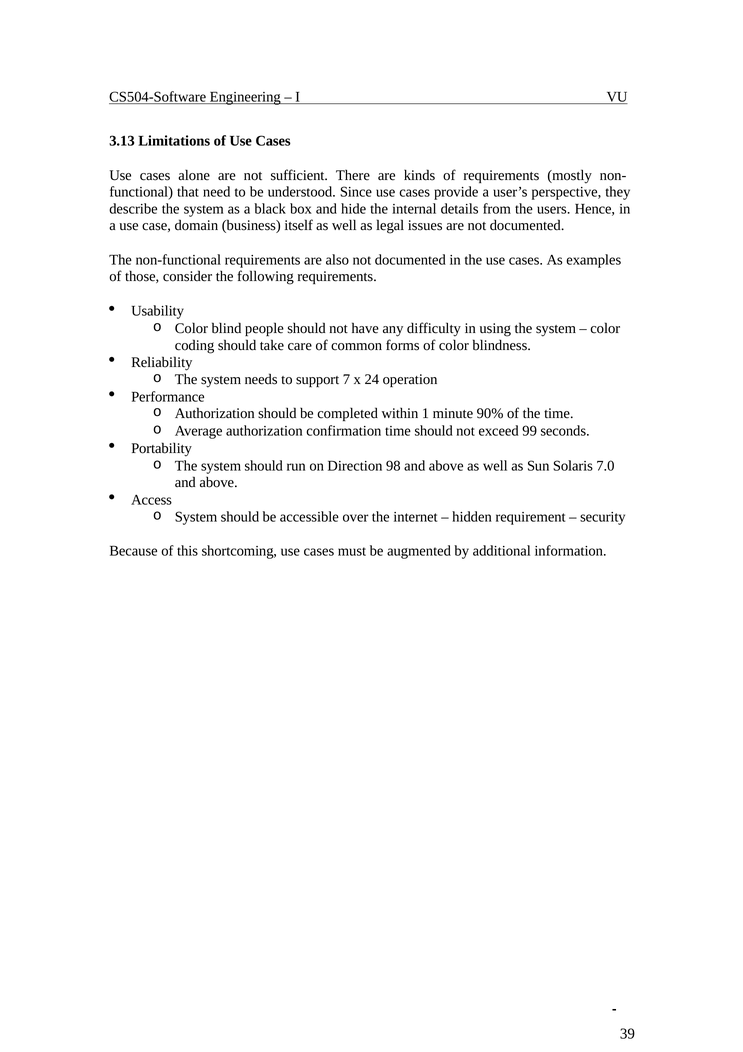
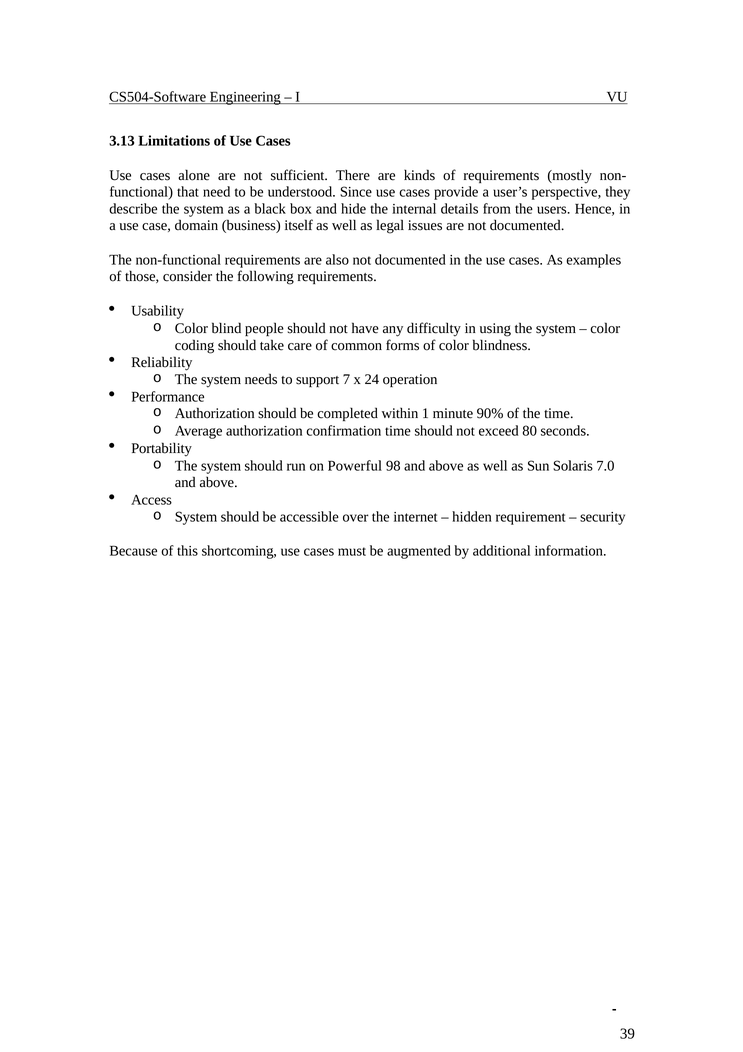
99: 99 -> 80
Direction: Direction -> Powerful
